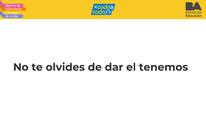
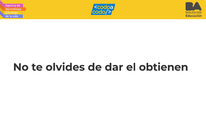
tenemos: tenemos -> obtienen
